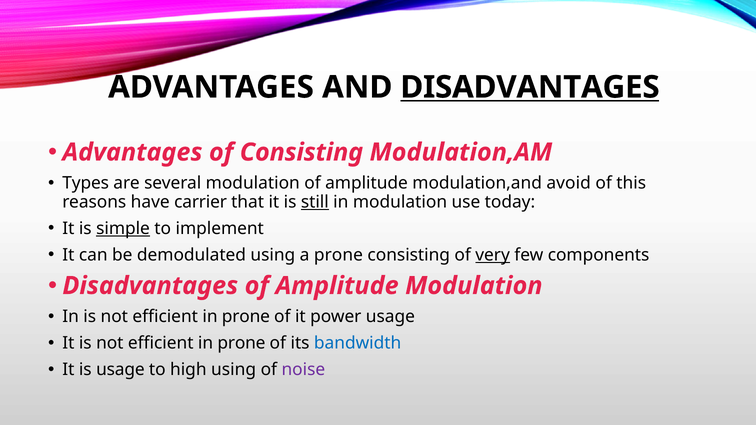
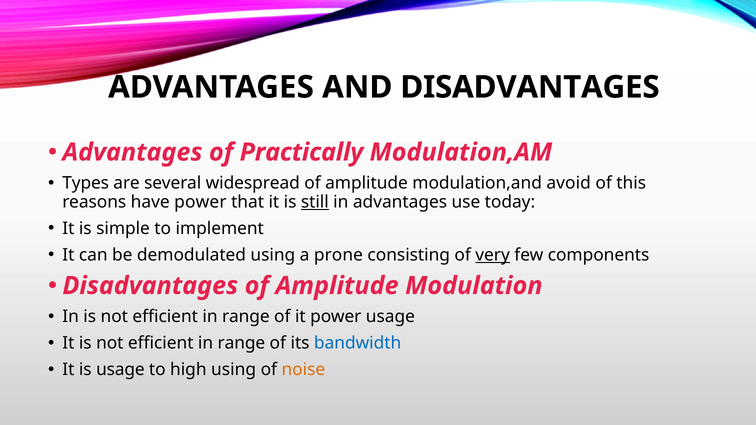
DISADVANTAGES at (530, 87) underline: present -> none
of Consisting: Consisting -> Practically
several modulation: modulation -> widespread
have carrier: carrier -> power
in modulation: modulation -> advantages
simple underline: present -> none
prone at (246, 317): prone -> range
prone at (241, 343): prone -> range
noise colour: purple -> orange
